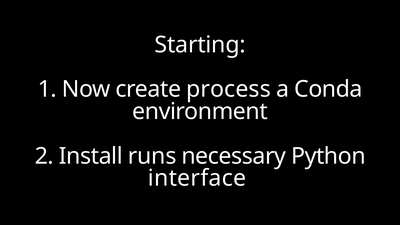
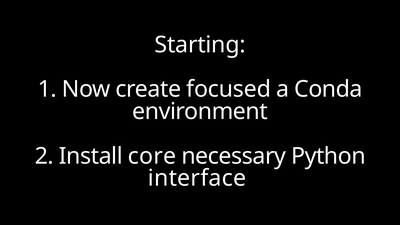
process: process -> focused
runs: runs -> core
